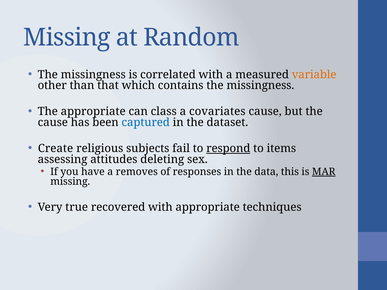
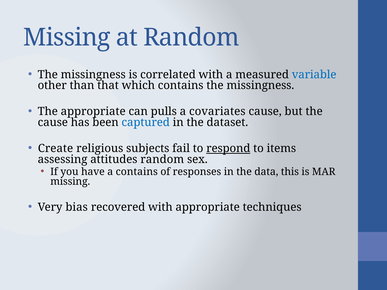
variable colour: orange -> blue
class: class -> pulls
attitudes deleting: deleting -> random
a removes: removes -> contains
MAR underline: present -> none
true: true -> bias
